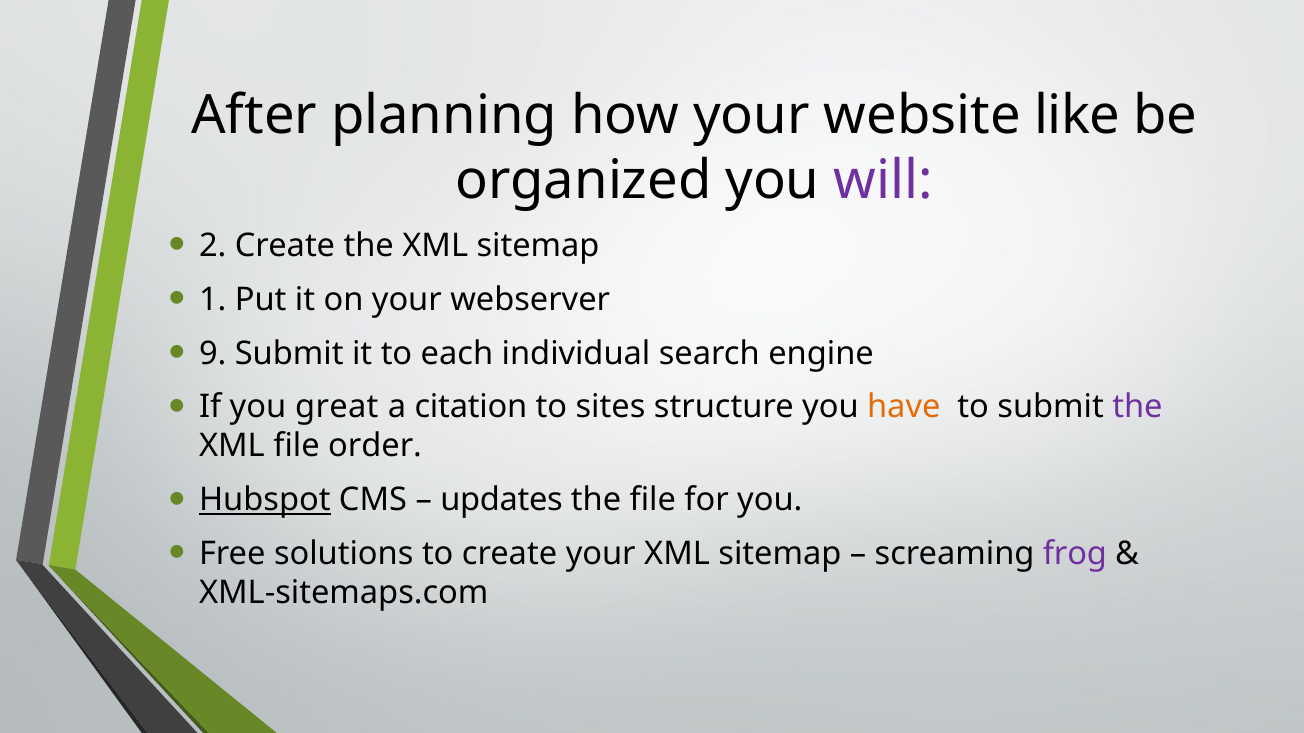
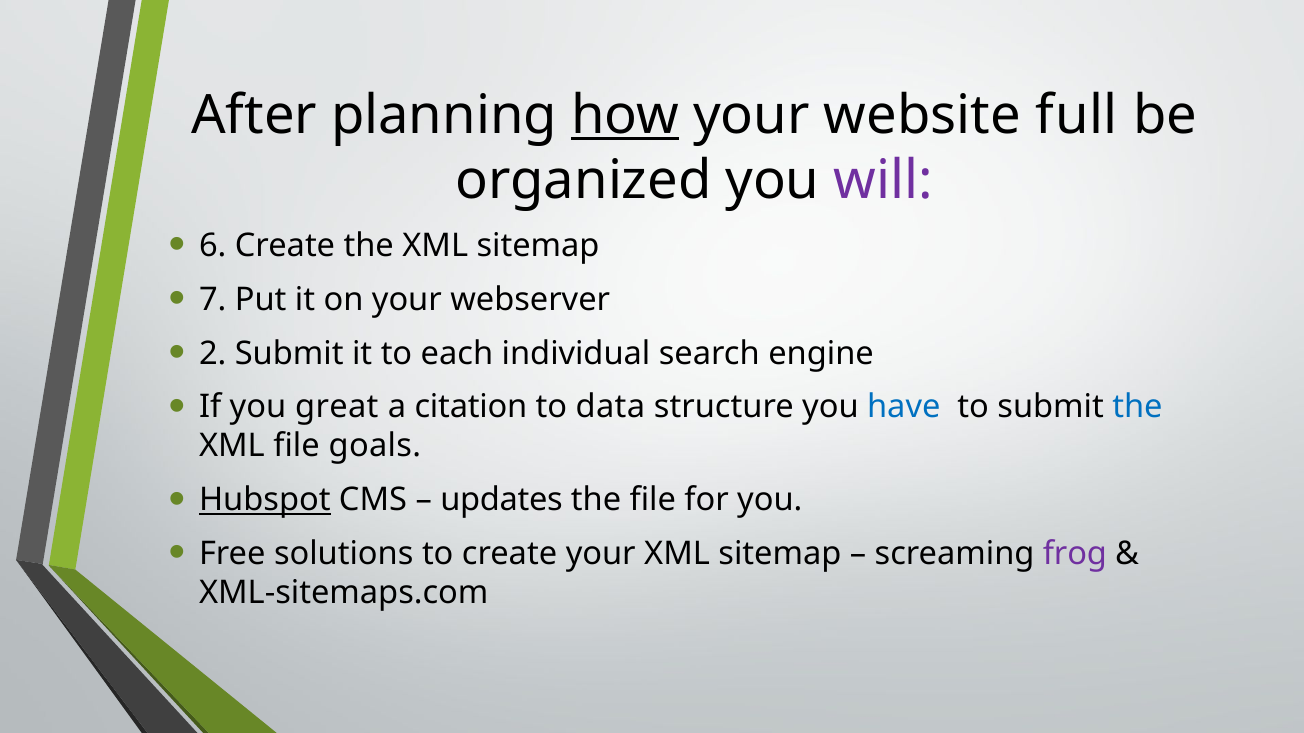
how underline: none -> present
like: like -> full
2: 2 -> 6
1: 1 -> 7
9: 9 -> 2
sites: sites -> data
have colour: orange -> blue
the at (1137, 407) colour: purple -> blue
order: order -> goals
